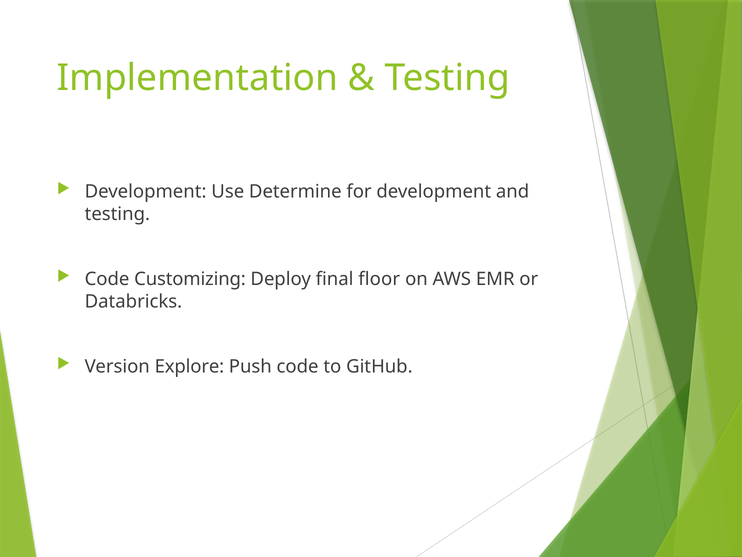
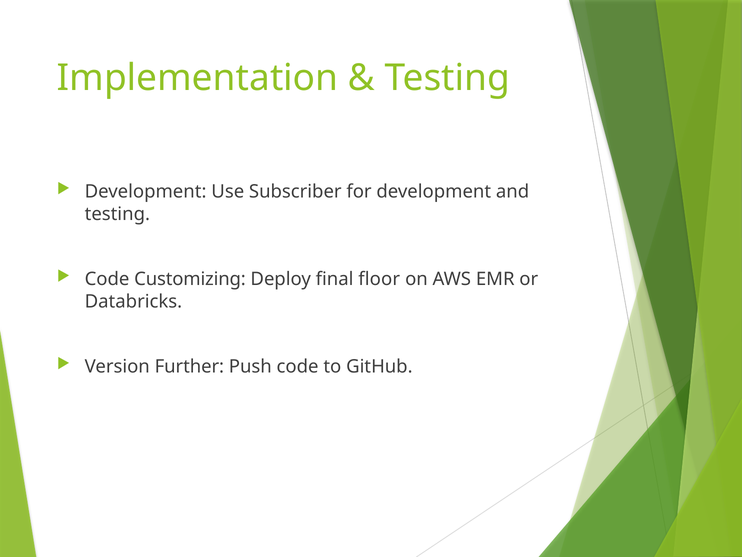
Determine: Determine -> Subscriber
Explore: Explore -> Further
